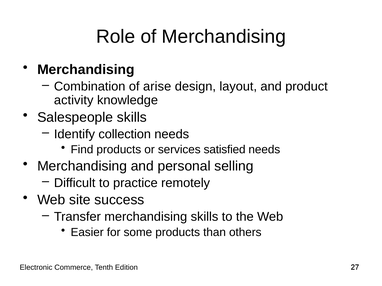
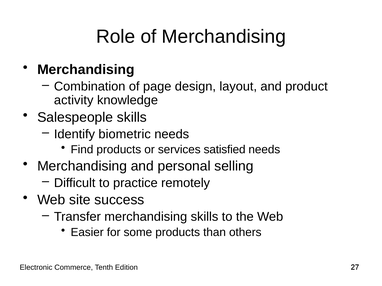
arise: arise -> page
collection: collection -> biometric
